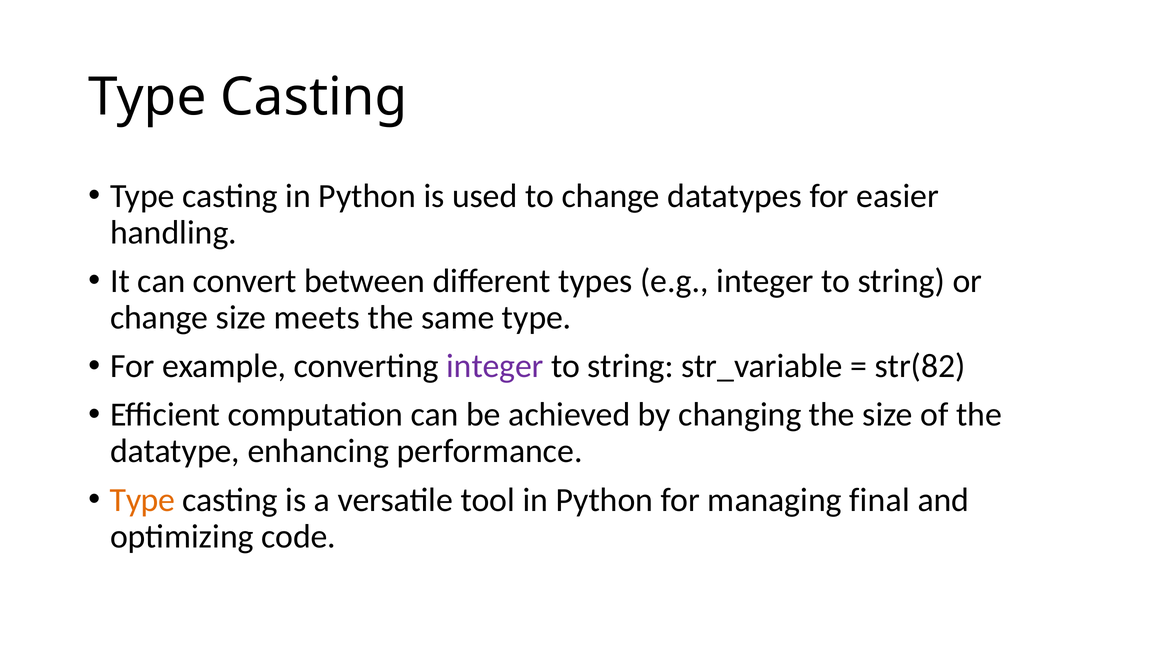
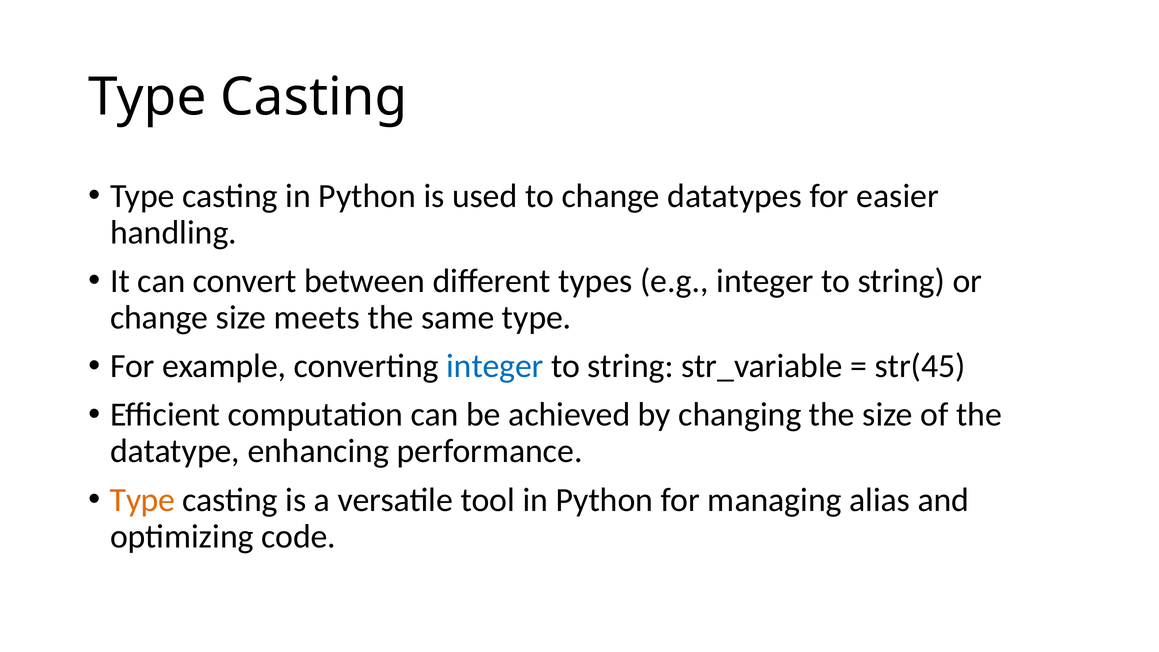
integer at (495, 366) colour: purple -> blue
str(82: str(82 -> str(45
final: final -> alias
